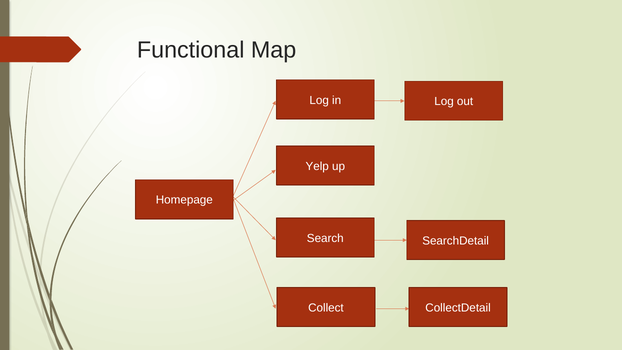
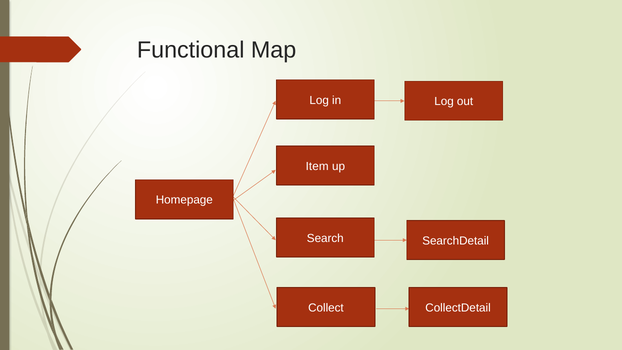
Yelp: Yelp -> Item
